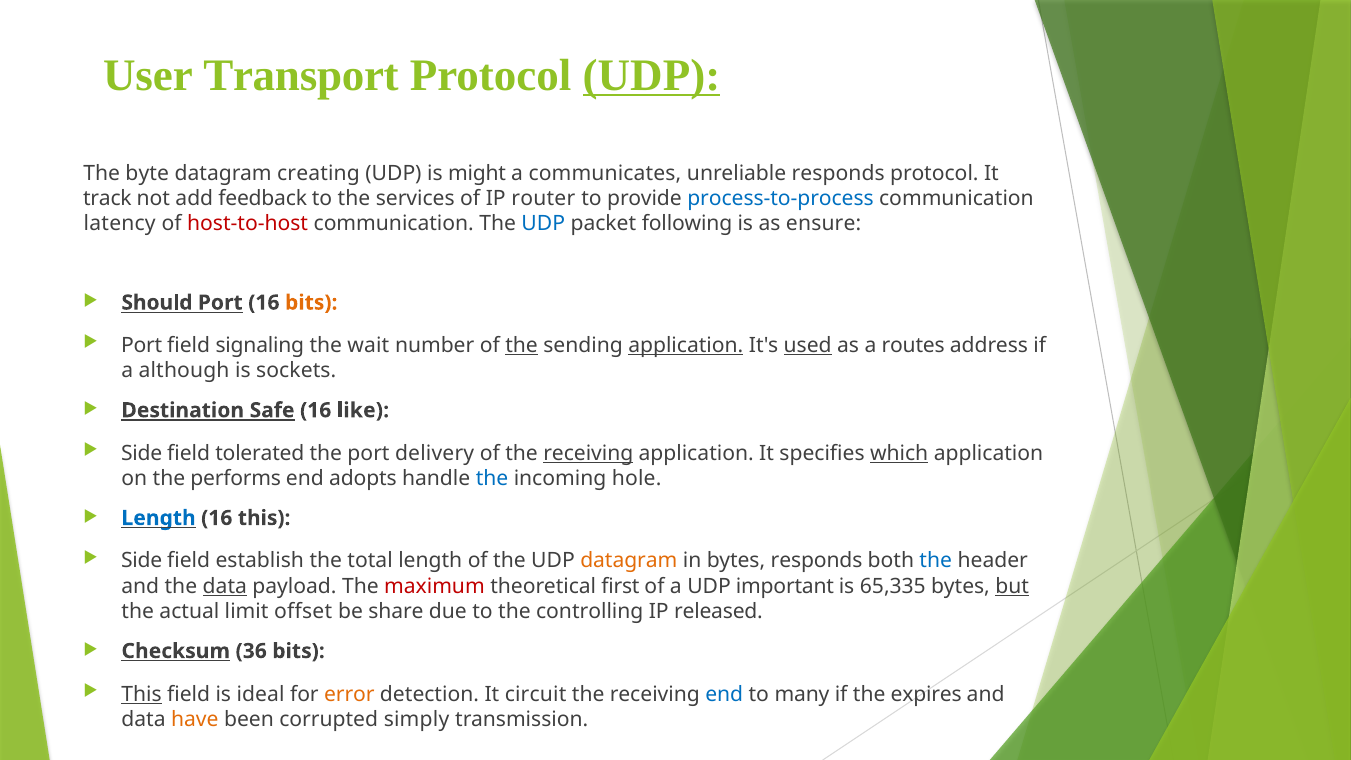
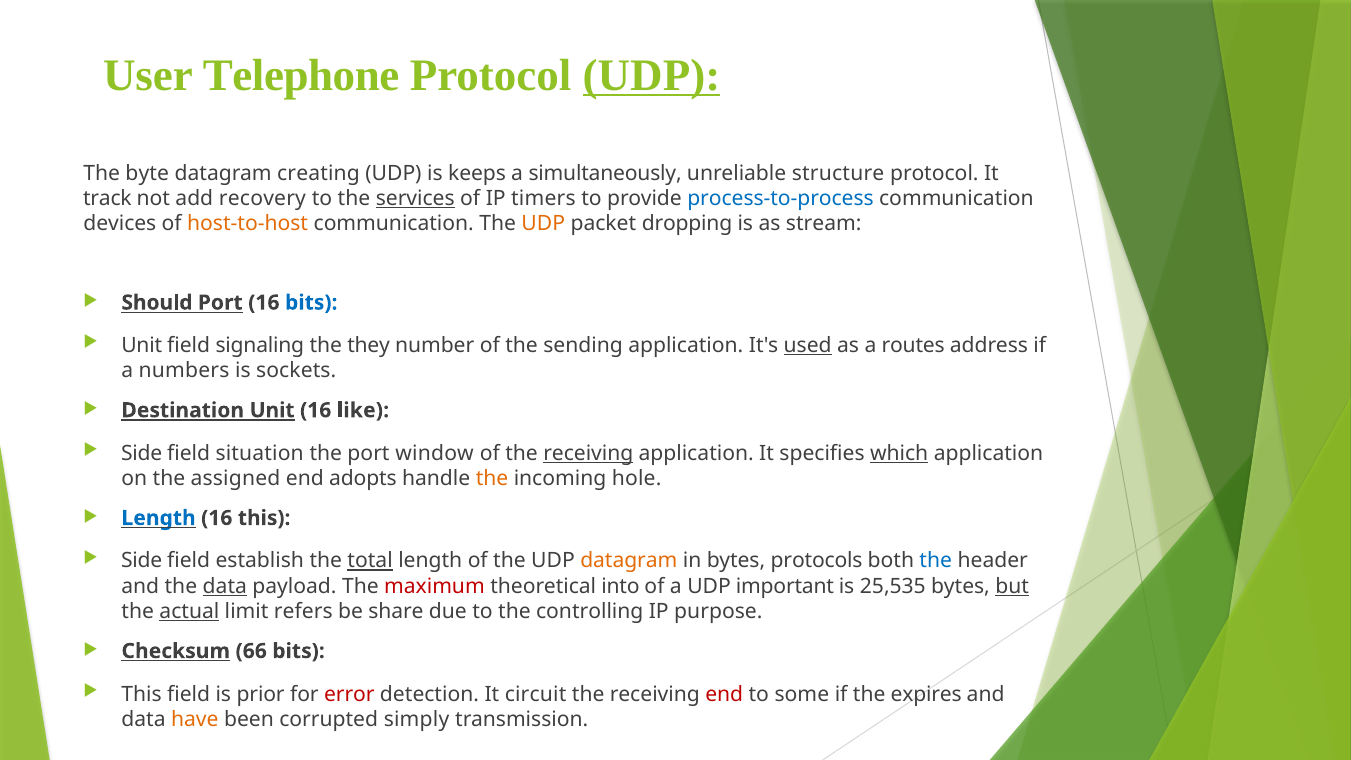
Transport: Transport -> Telephone
might: might -> keeps
communicates: communicates -> simultaneously
unreliable responds: responds -> structure
feedback: feedback -> recovery
services underline: none -> present
router: router -> timers
latency: latency -> devices
host-to-host colour: red -> orange
UDP at (543, 224) colour: blue -> orange
following: following -> dropping
ensure: ensure -> stream
bits at (311, 303) colour: orange -> blue
Port at (142, 346): Port -> Unit
wait: wait -> they
the at (522, 346) underline: present -> none
application at (686, 346) underline: present -> none
although: although -> numbers
Destination Safe: Safe -> Unit
tolerated: tolerated -> situation
delivery: delivery -> window
performs: performs -> assigned
the at (492, 479) colour: blue -> orange
total underline: none -> present
bytes responds: responds -> protocols
first: first -> into
65,335: 65,335 -> 25,535
actual underline: none -> present
offset: offset -> refers
released: released -> purpose
36: 36 -> 66
This at (142, 694) underline: present -> none
ideal: ideal -> prior
error colour: orange -> red
end at (724, 694) colour: blue -> red
many: many -> some
